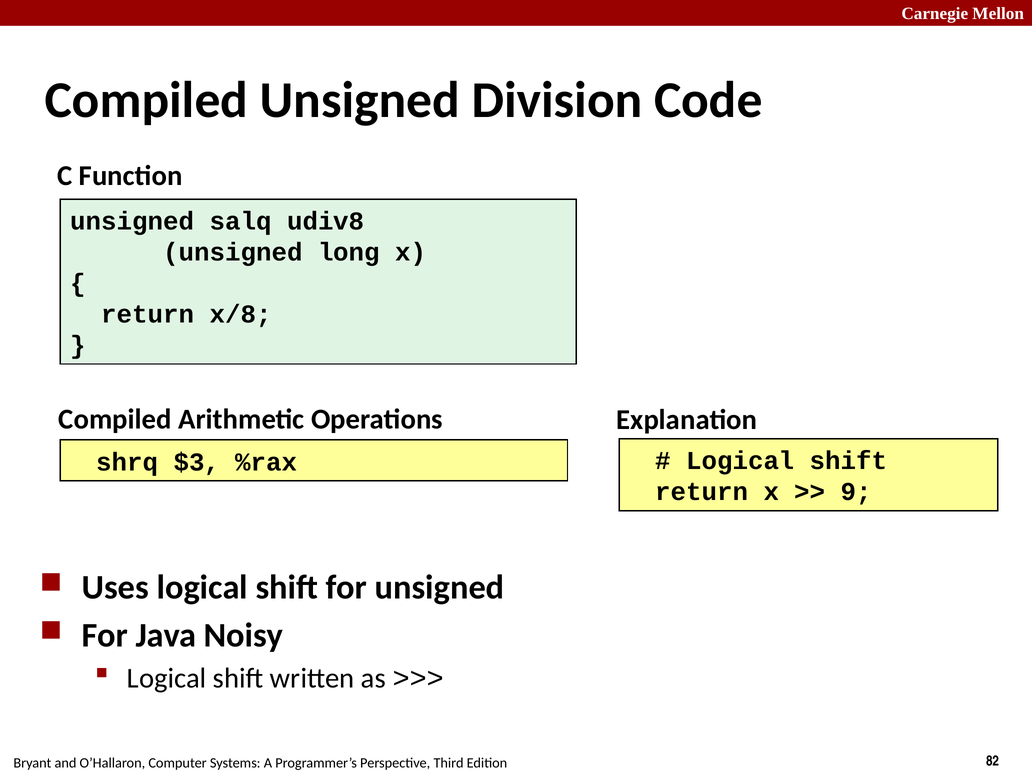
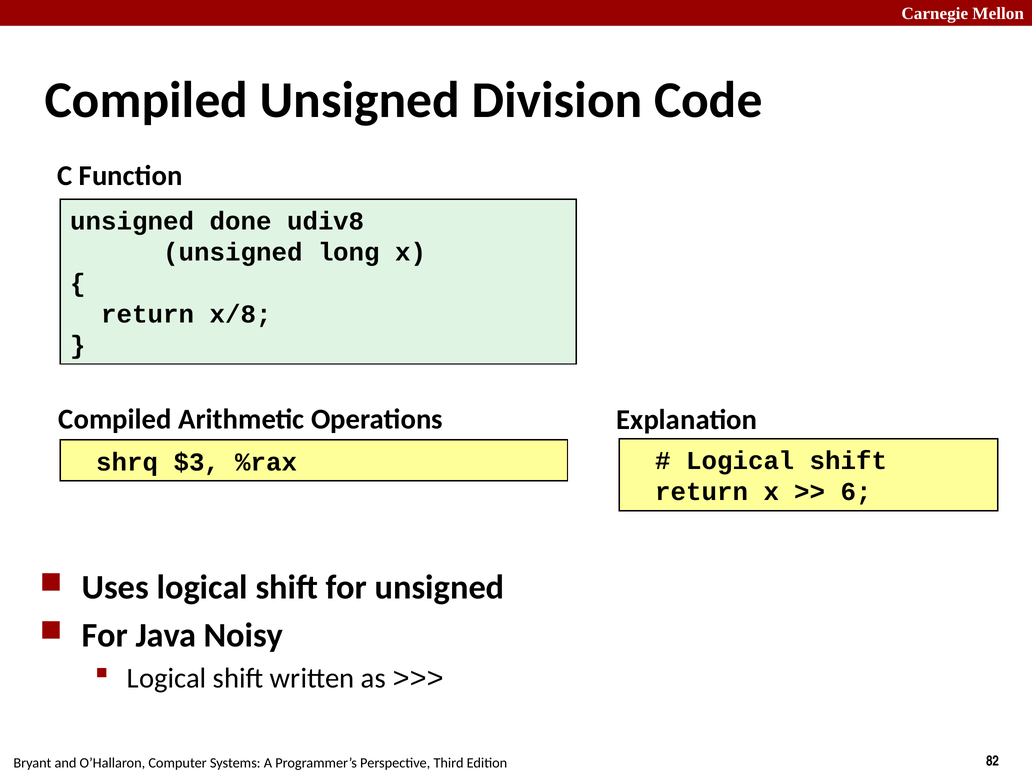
salq: salq -> done
9: 9 -> 6
